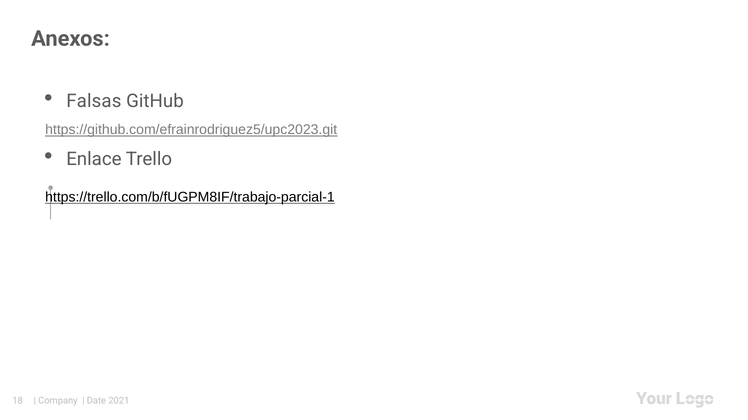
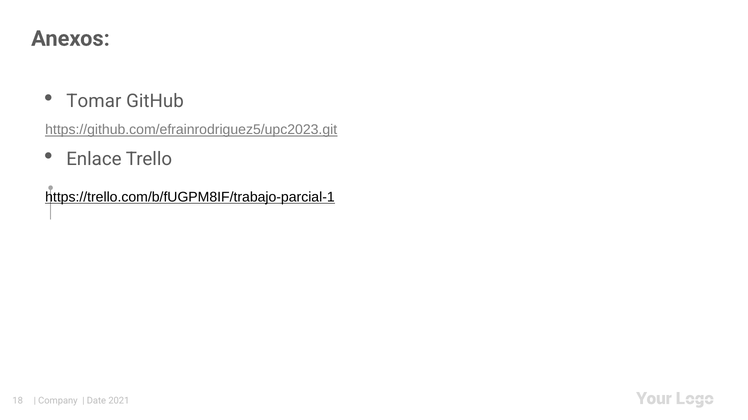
Falsas: Falsas -> Tomar
